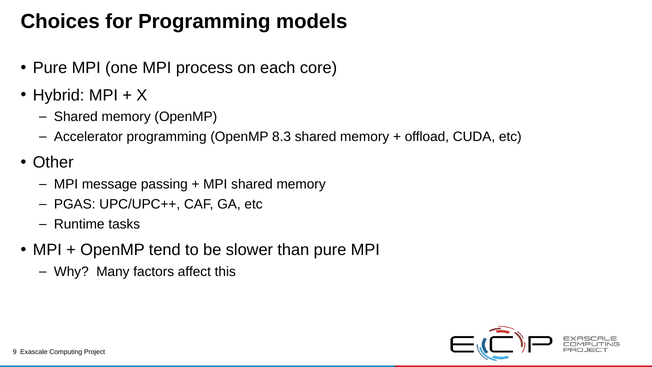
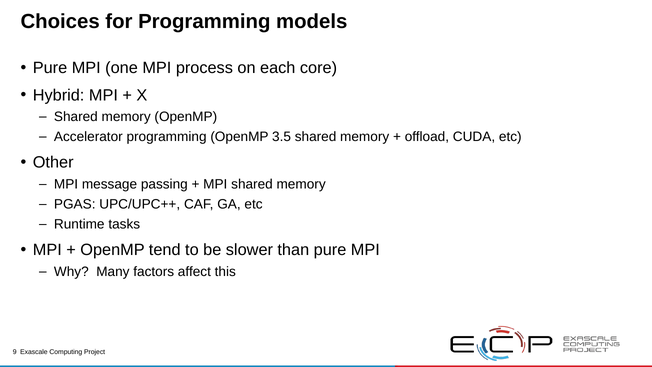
8.3: 8.3 -> 3.5
